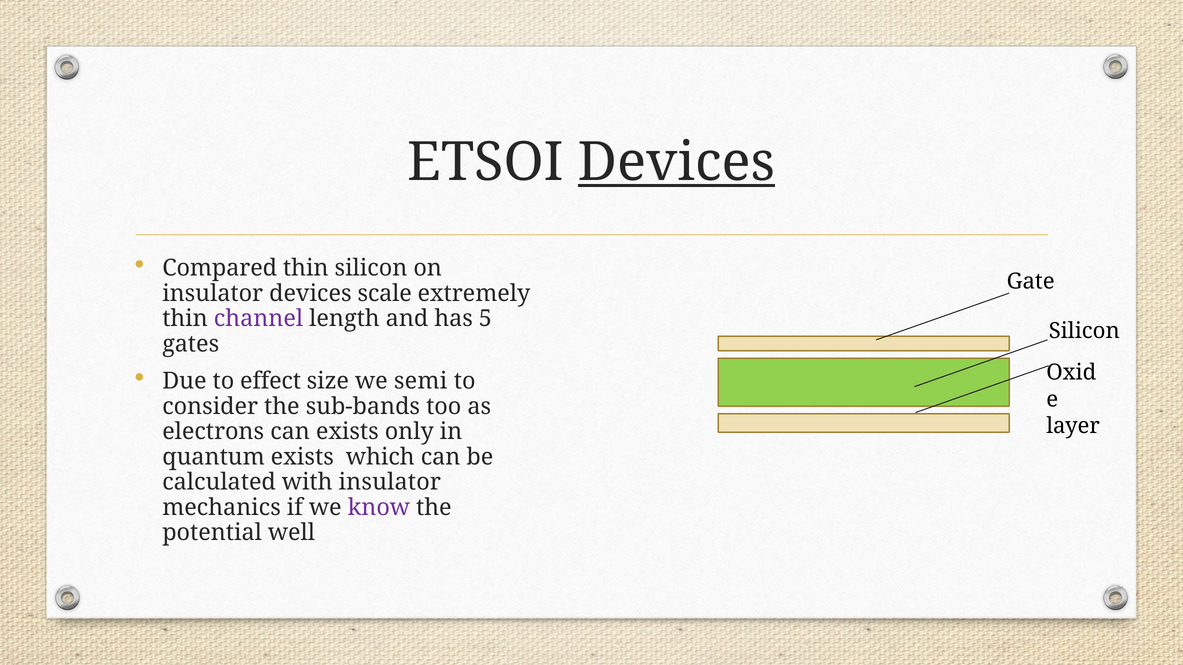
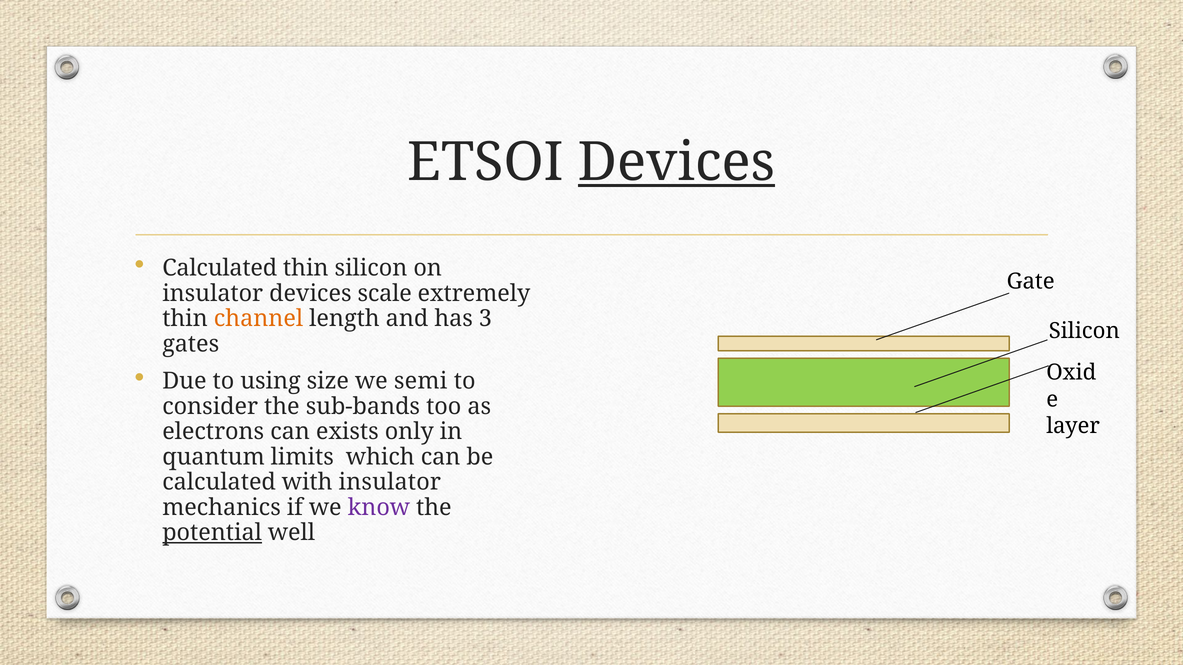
Compared at (220, 268): Compared -> Calculated
channel colour: purple -> orange
5: 5 -> 3
effect: effect -> using
quantum exists: exists -> limits
potential underline: none -> present
